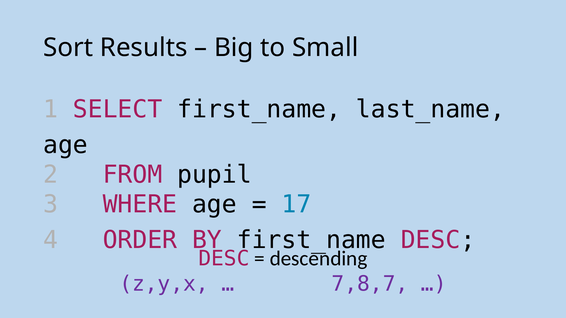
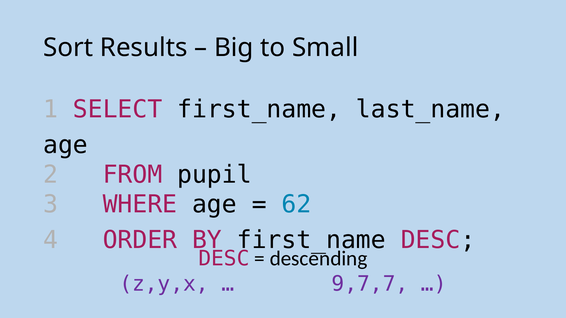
17: 17 -> 62
7,8,7: 7,8,7 -> 9,7,7
